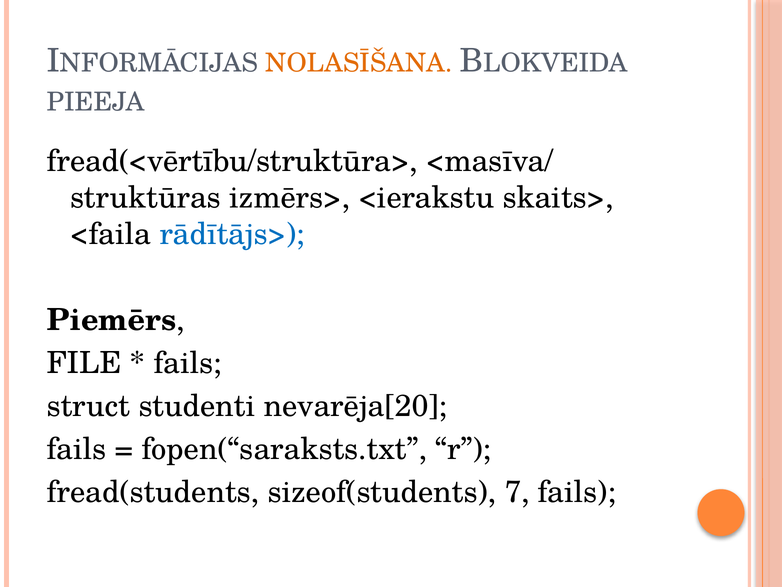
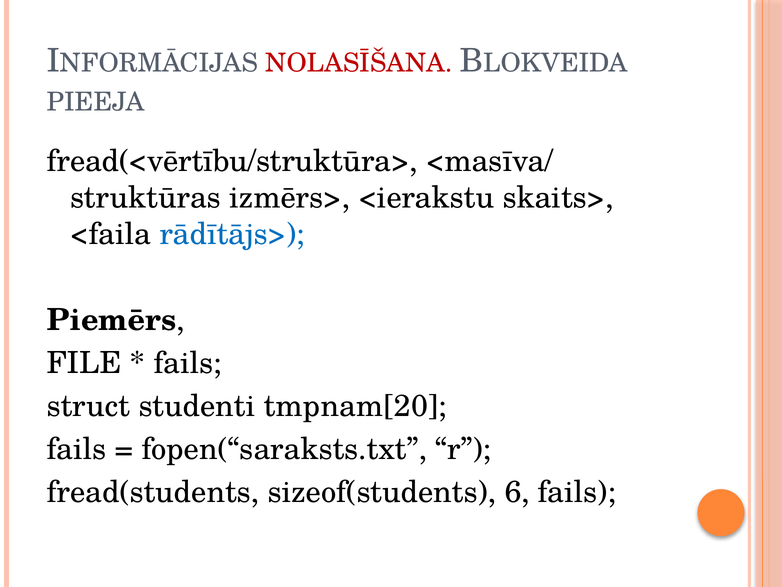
NOLASĪŠANA colour: orange -> red
nevarēja[20: nevarēja[20 -> tmpnam[20
7: 7 -> 6
